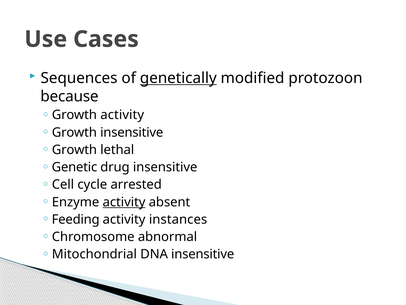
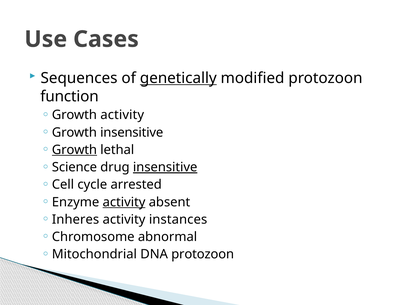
because: because -> function
Growth at (74, 150) underline: none -> present
Genetic: Genetic -> Science
insensitive at (165, 167) underline: none -> present
Feeding: Feeding -> Inheres
DNA insensitive: insensitive -> protozoon
